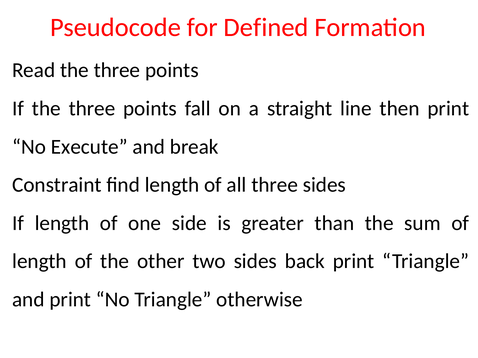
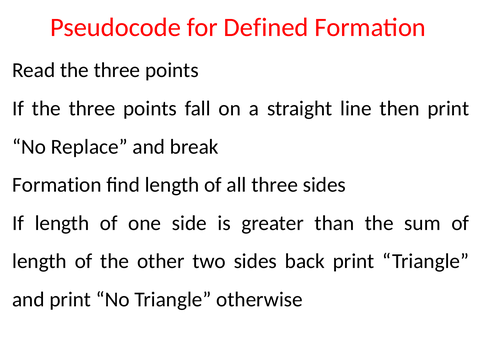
Execute: Execute -> Replace
Constraint at (57, 185): Constraint -> Formation
